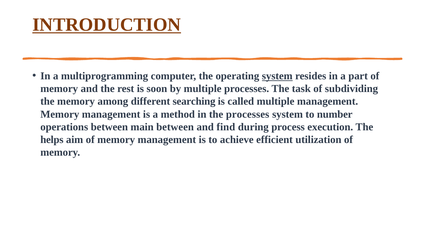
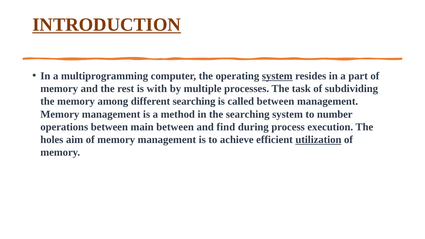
soon: soon -> with
called multiple: multiple -> between
the processes: processes -> searching
helps: helps -> holes
utilization underline: none -> present
